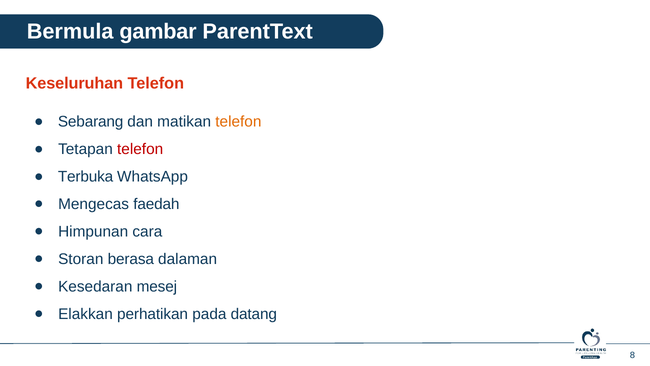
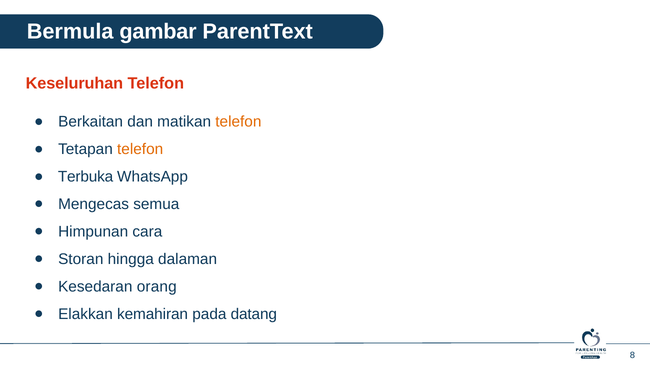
Sebarang: Sebarang -> Berkaitan
telefon at (140, 149) colour: red -> orange
faedah: faedah -> semua
berasa: berasa -> hingga
mesej: mesej -> orang
perhatikan: perhatikan -> kemahiran
